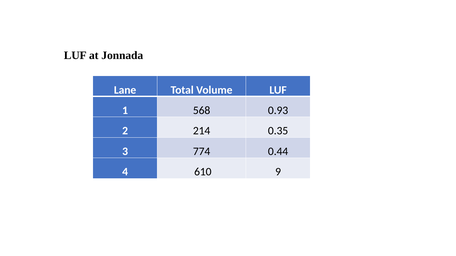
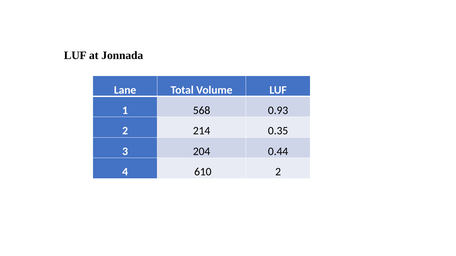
774: 774 -> 204
610 9: 9 -> 2
